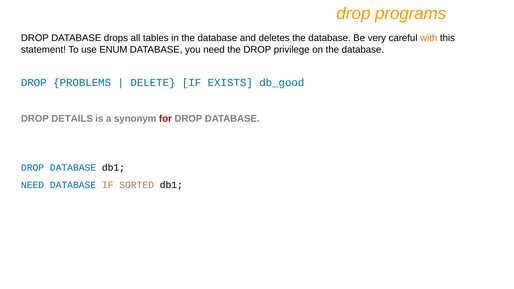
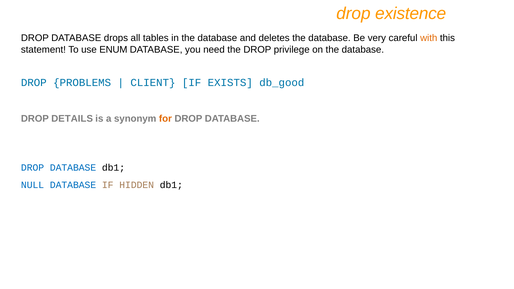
programs: programs -> existence
DELETE: DELETE -> CLIENT
for colour: red -> orange
NEED at (33, 185): NEED -> NULL
SORTED: SORTED -> HIDDEN
